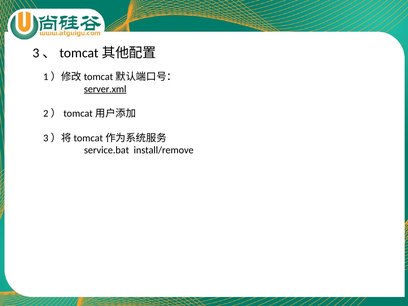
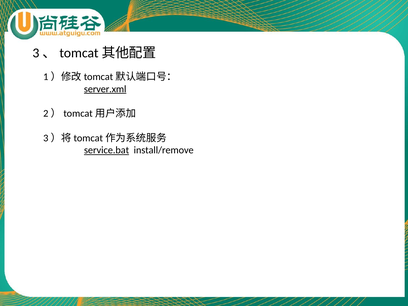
service.bat underline: none -> present
